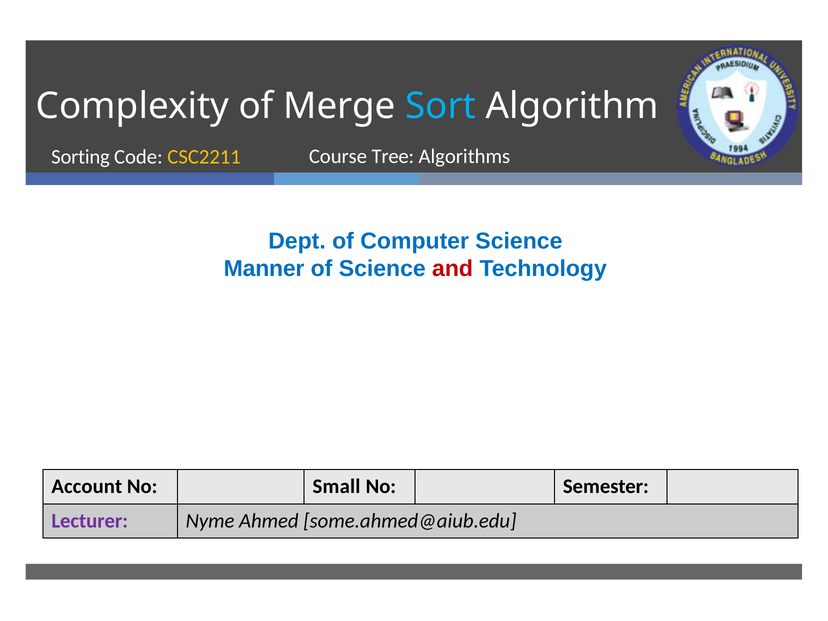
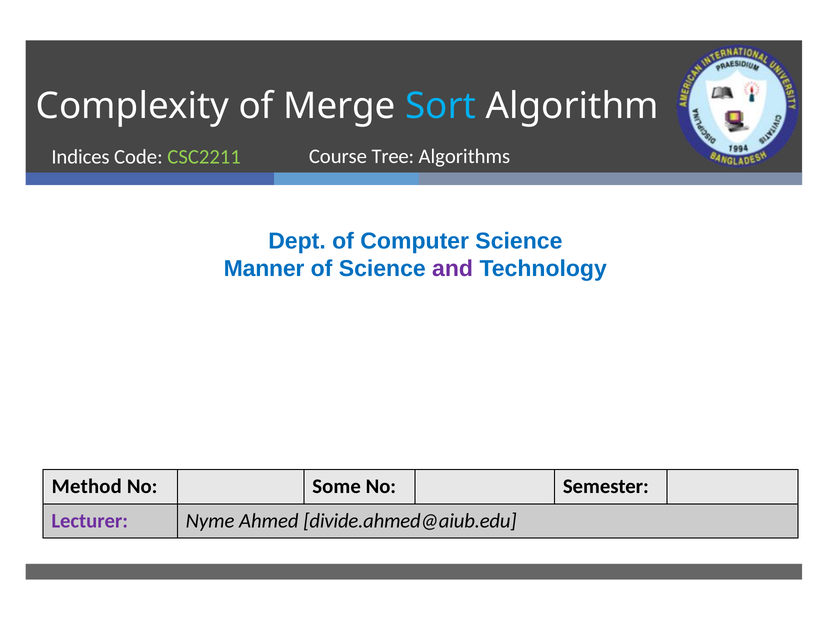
Sorting: Sorting -> Indices
CSC2211 colour: yellow -> light green
and colour: red -> purple
Account: Account -> Method
Small: Small -> Some
some.ahmed@aiub.edu: some.ahmed@aiub.edu -> divide.ahmed@aiub.edu
